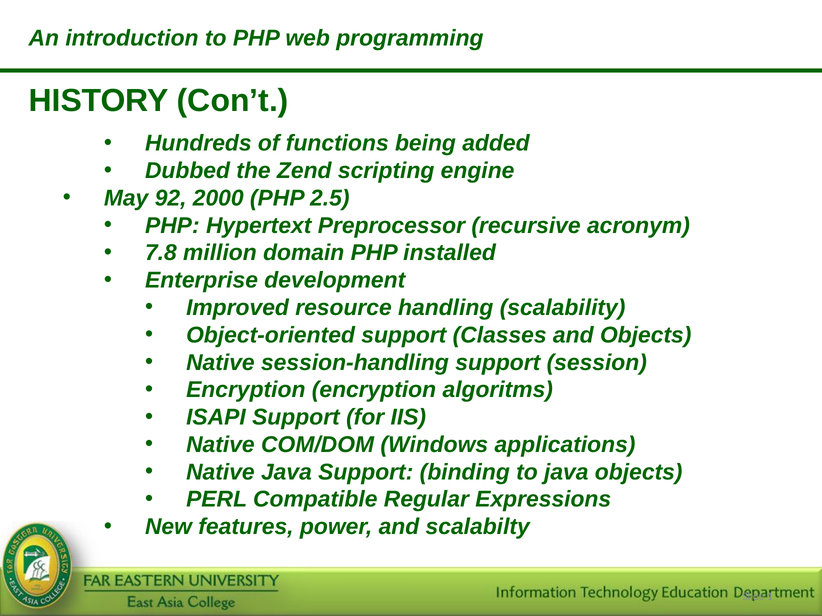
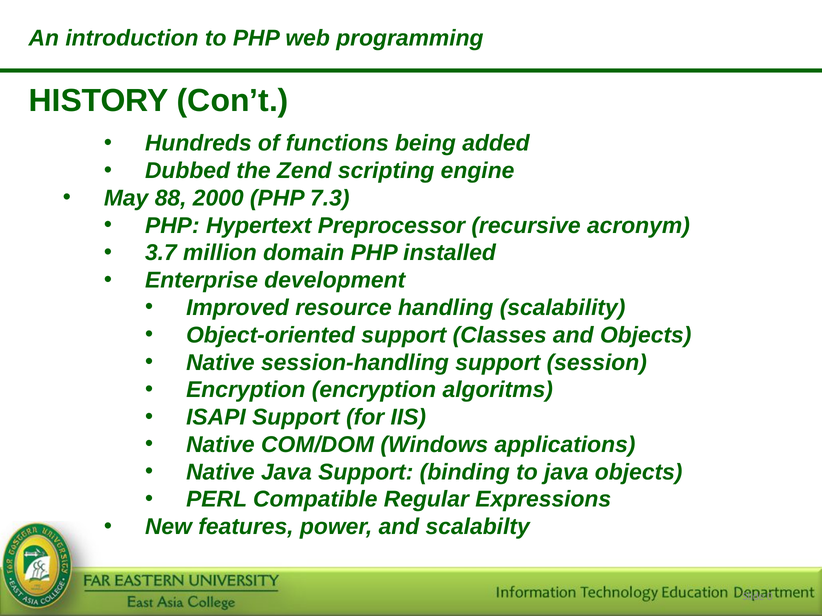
92: 92 -> 88
2.5: 2.5 -> 7.3
7.8: 7.8 -> 3.7
1: 1 -> 0
